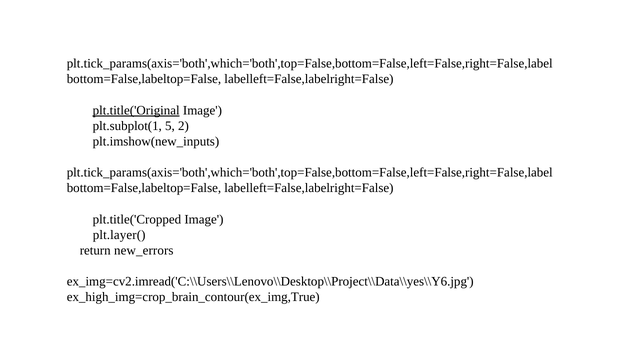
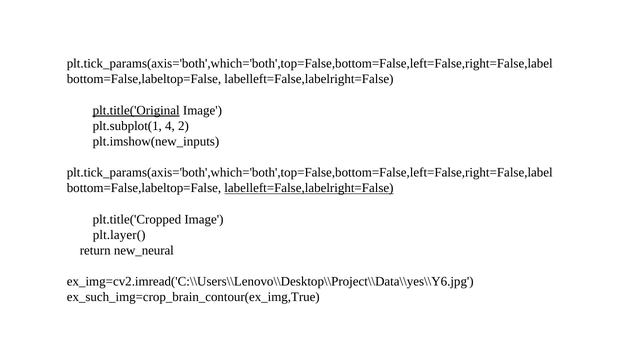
5: 5 -> 4
labelleft=False,labelright=False at (309, 188) underline: none -> present
new_errors: new_errors -> new_neural
ex_high_img=crop_brain_contour(ex_img,True: ex_high_img=crop_brain_contour(ex_img,True -> ex_such_img=crop_brain_contour(ex_img,True
